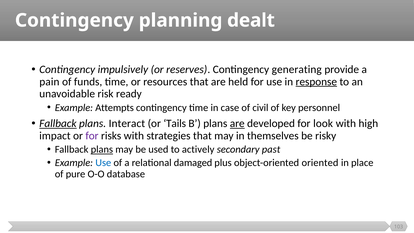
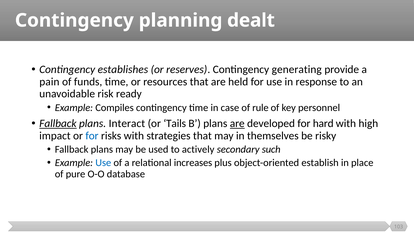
impulsively: impulsively -> establishes
response underline: present -> none
Attempts: Attempts -> Compiles
civil: civil -> rule
look: look -> hard
for at (92, 136) colour: purple -> blue
plans at (102, 149) underline: present -> none
past: past -> such
damaged: damaged -> increases
oriented: oriented -> establish
